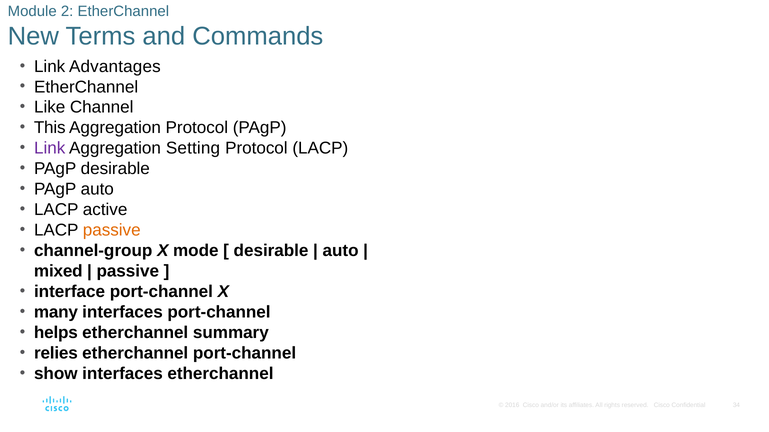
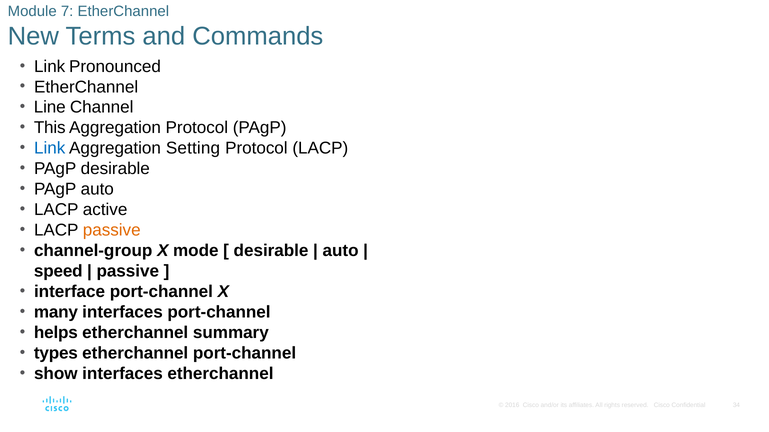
2: 2 -> 7
Advantages: Advantages -> Pronounced
Like: Like -> Line
Link at (50, 148) colour: purple -> blue
mixed: mixed -> speed
relies: relies -> types
